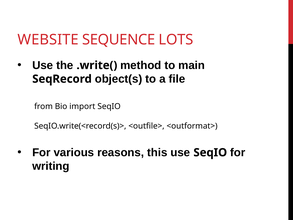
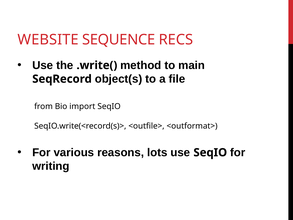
LOTS: LOTS -> RECS
this: this -> lots
